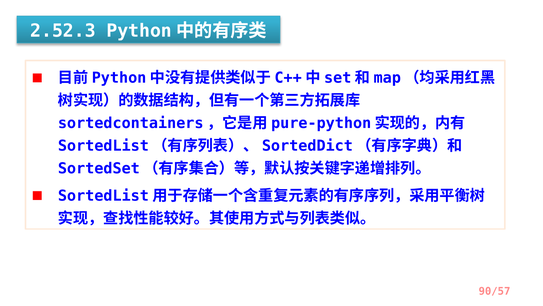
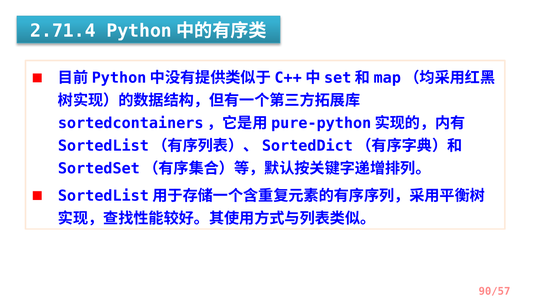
2.52.3: 2.52.3 -> 2.71.4
